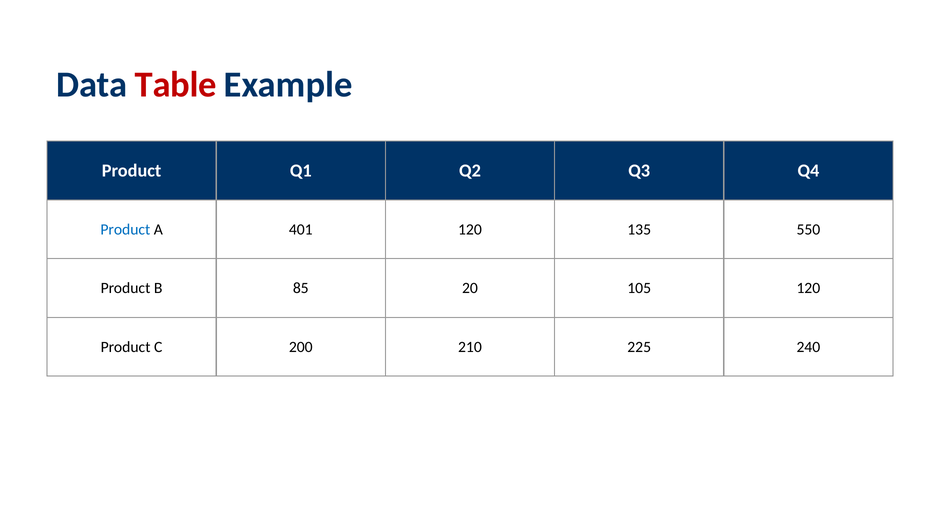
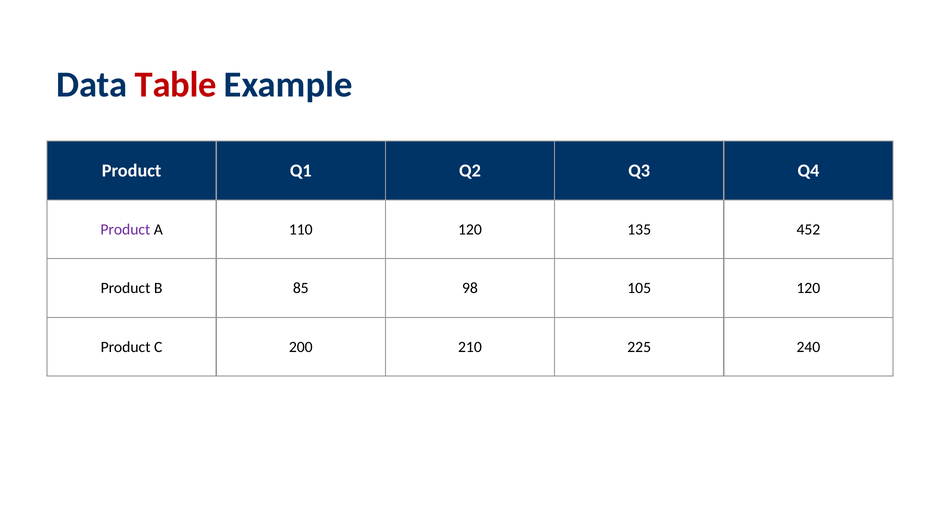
Product at (125, 229) colour: blue -> purple
401: 401 -> 110
550: 550 -> 452
20: 20 -> 98
